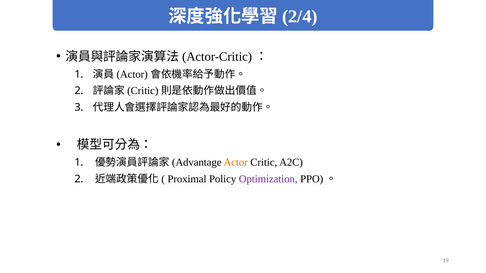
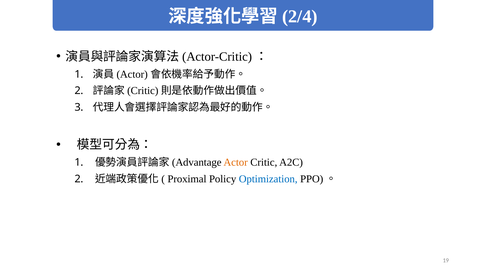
Optimization colour: purple -> blue
